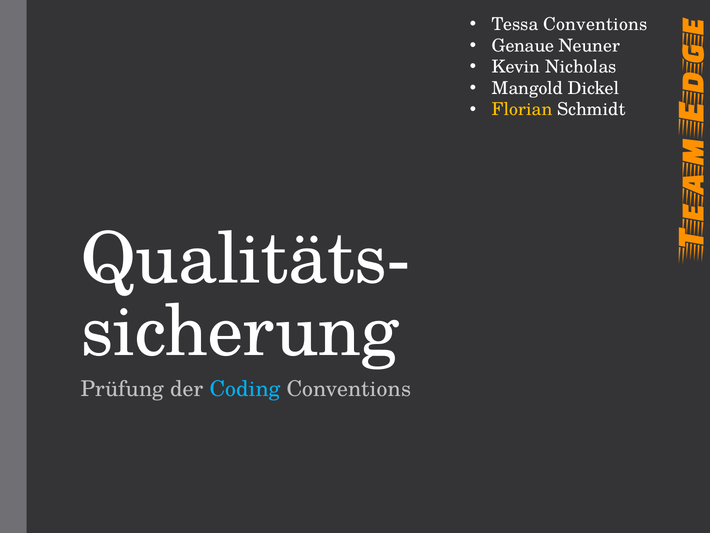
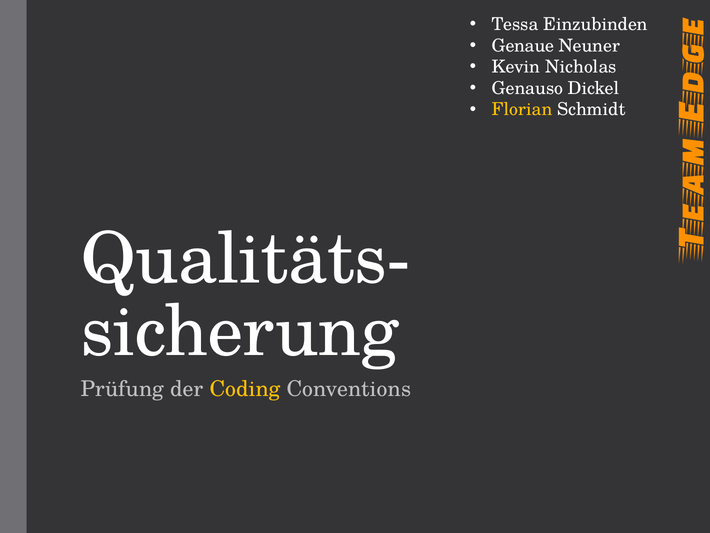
Tessa Conventions: Conventions -> Einzubinden
Mangold: Mangold -> Genauso
Coding colour: light blue -> yellow
